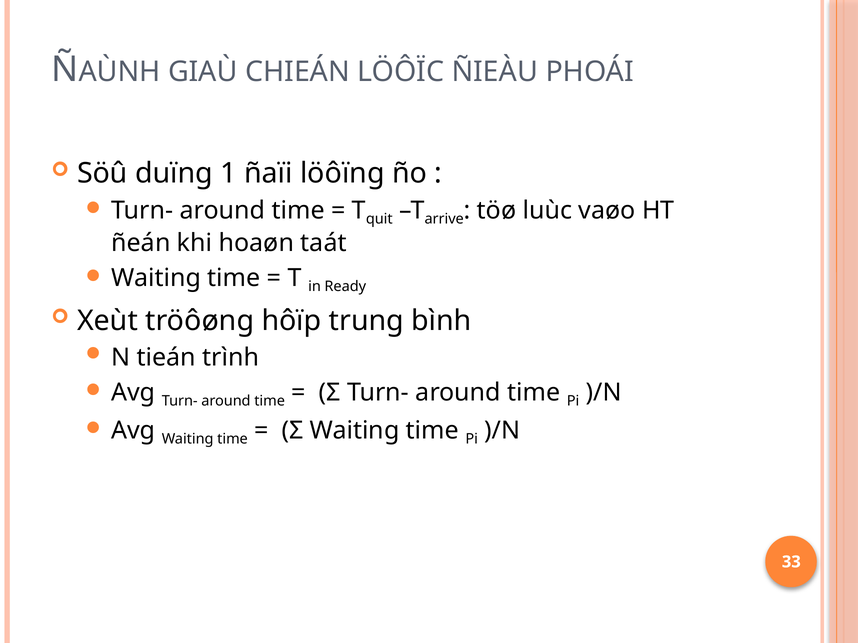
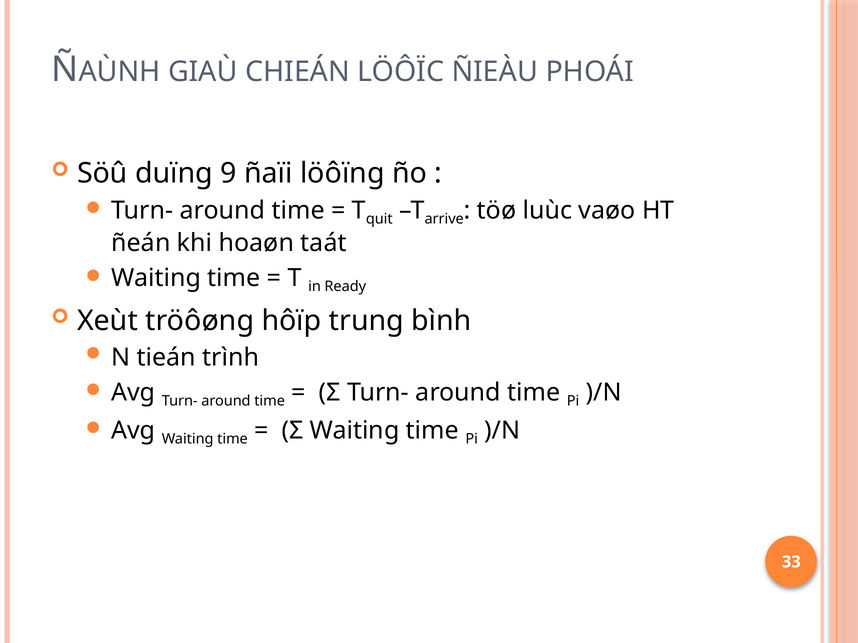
1: 1 -> 9
